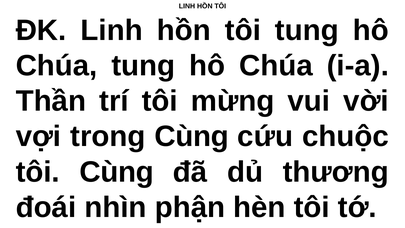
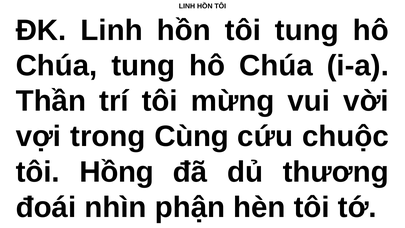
tôi Cùng: Cùng -> Hồng
